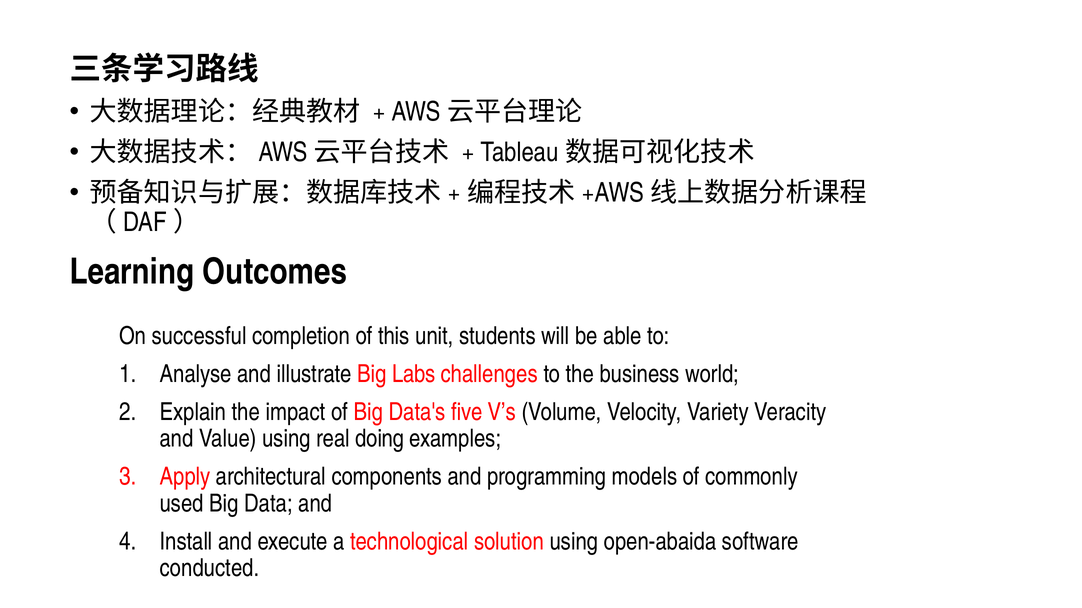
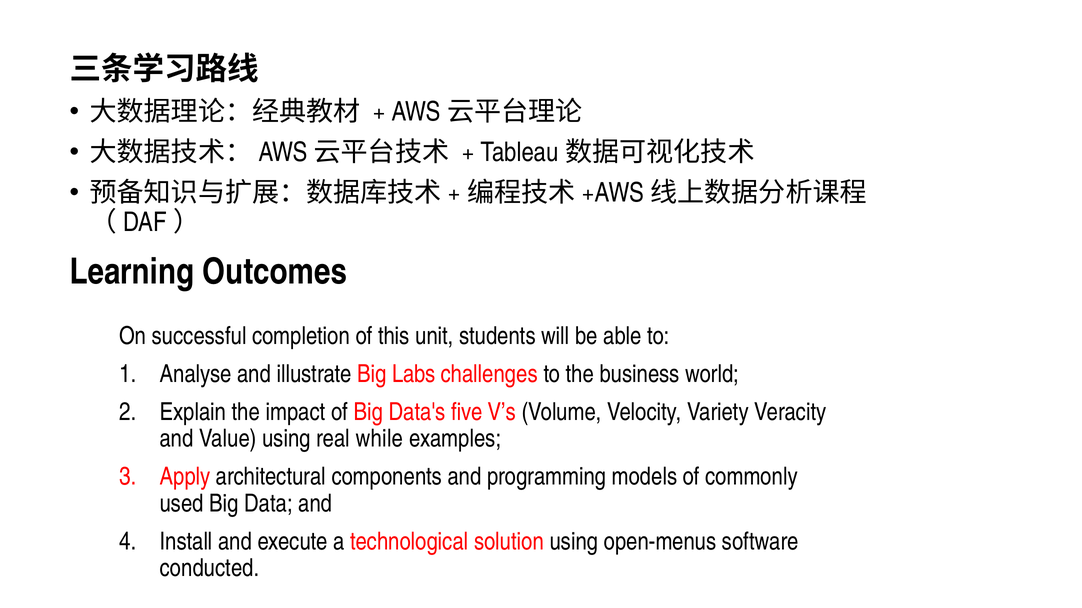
doing: doing -> while
open-abaida: open-abaida -> open-menus
